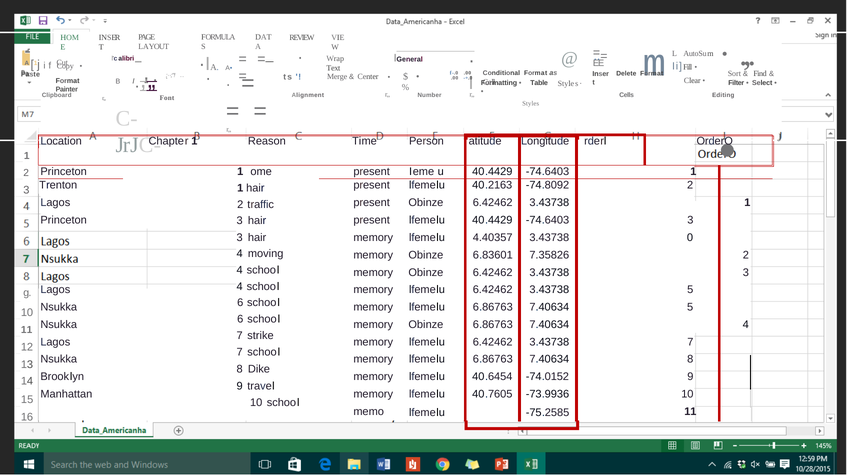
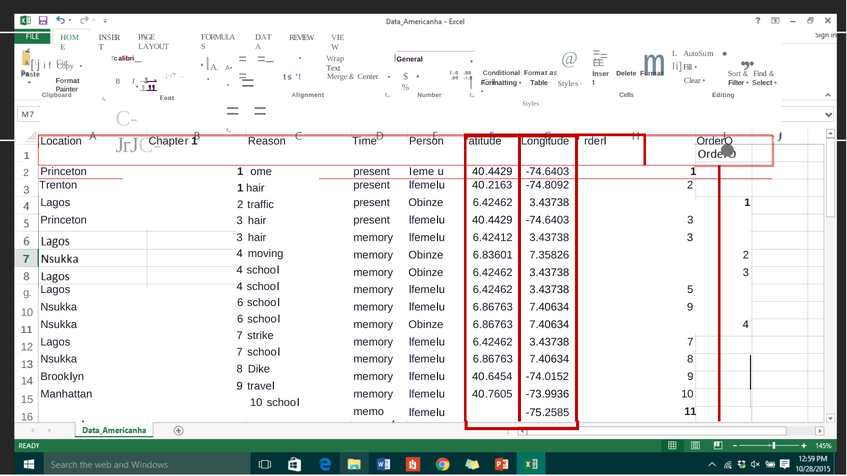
4.40357: 4.40357 -> 6.42412
0 at (690, 238): 0 -> 3
7.40634 5: 5 -> 9
